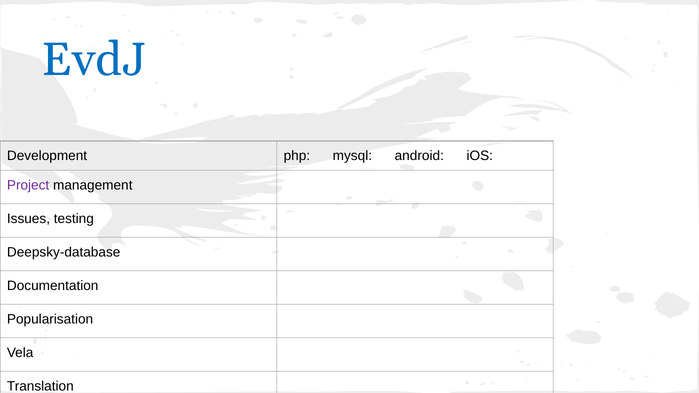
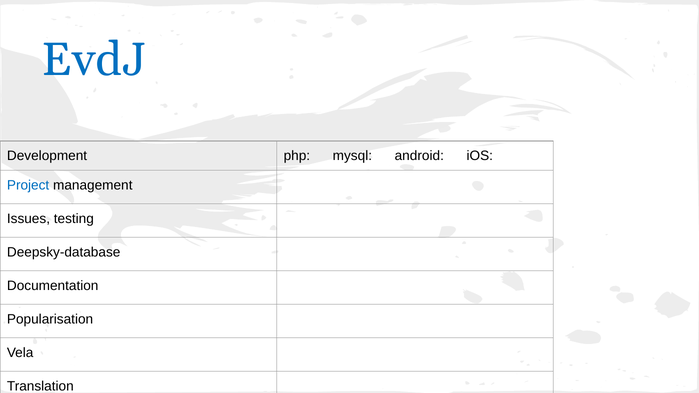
Project colour: purple -> blue
